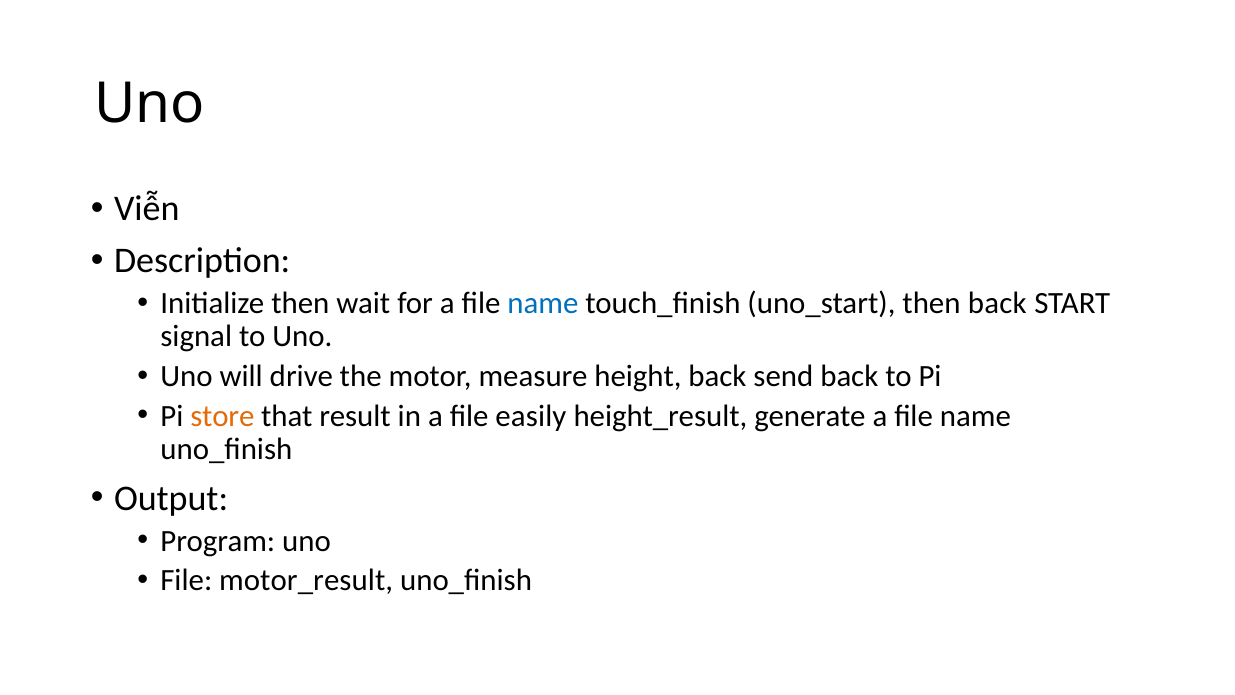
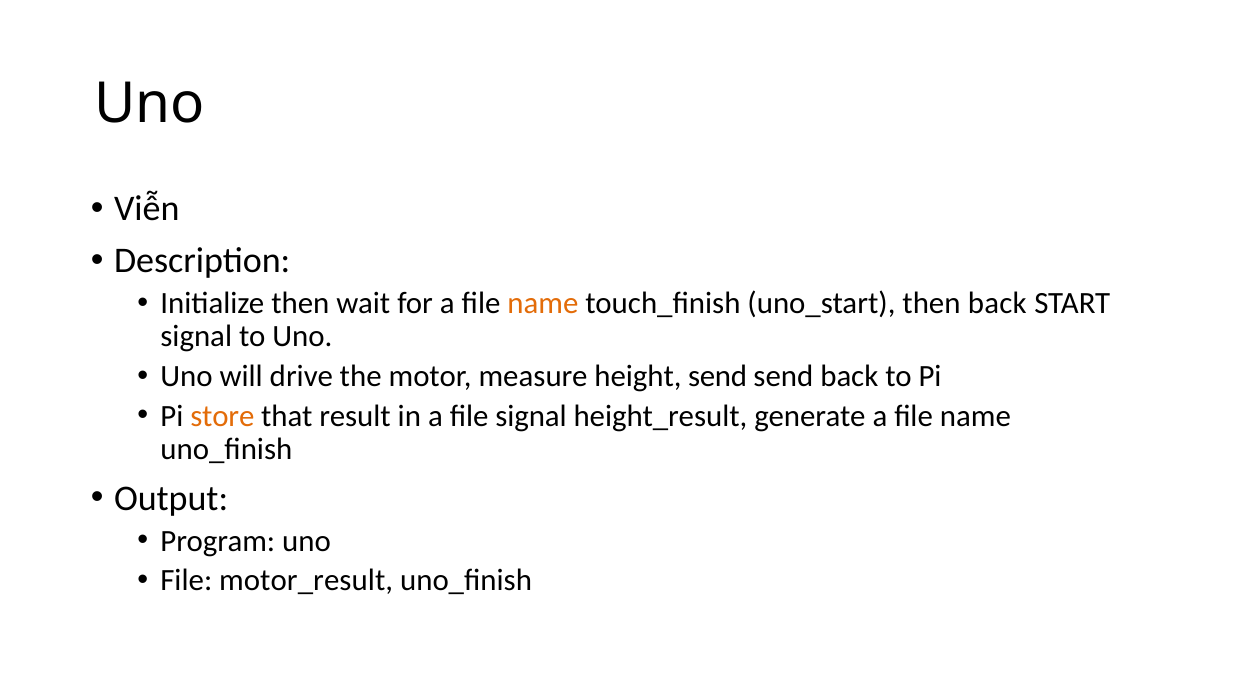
name at (543, 303) colour: blue -> orange
height back: back -> send
file easily: easily -> signal
